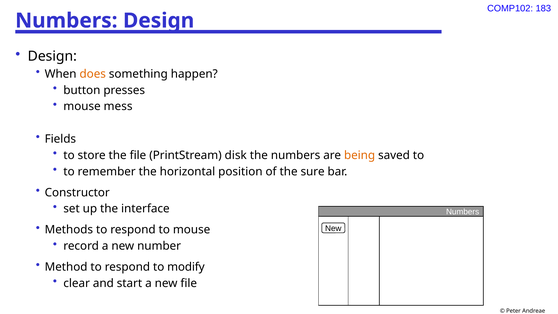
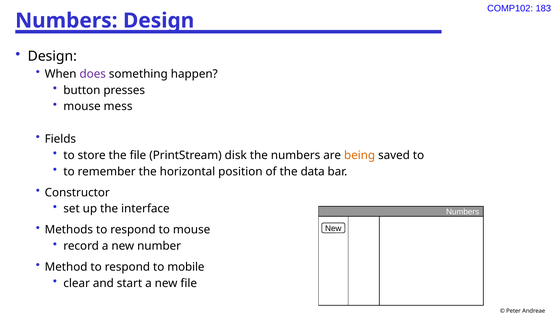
does colour: orange -> purple
sure: sure -> data
modify: modify -> mobile
